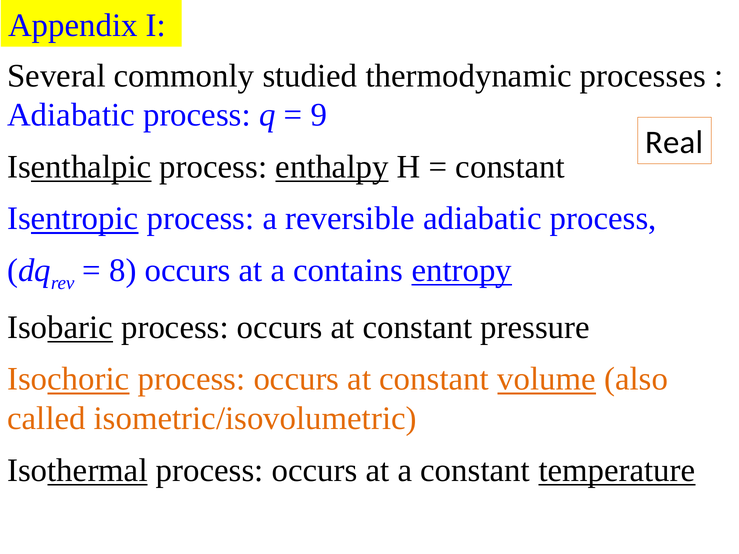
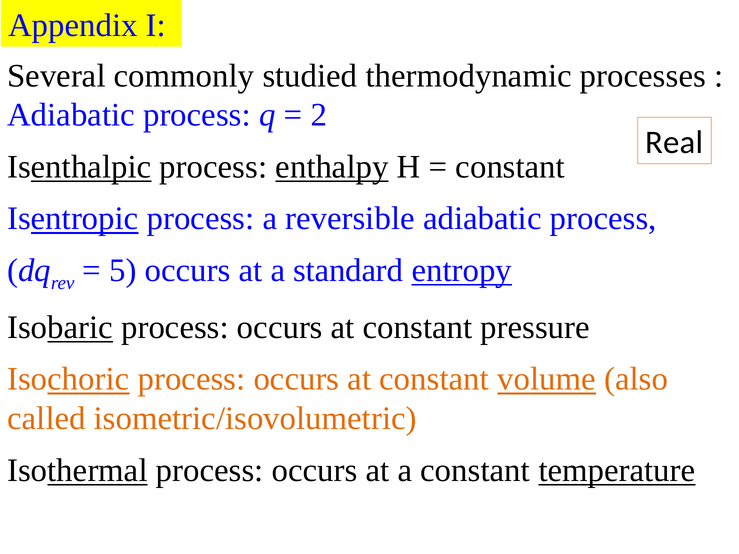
9: 9 -> 2
8: 8 -> 5
contains: contains -> standard
